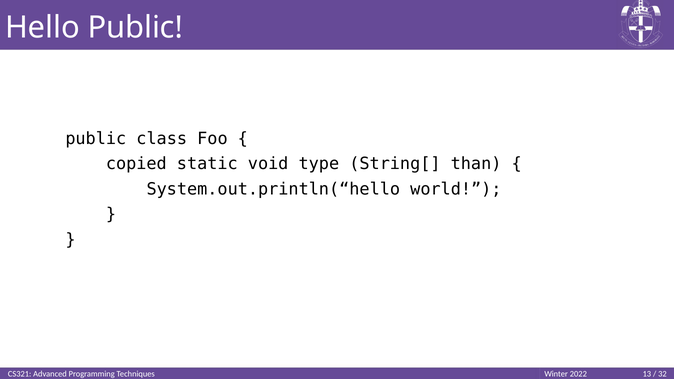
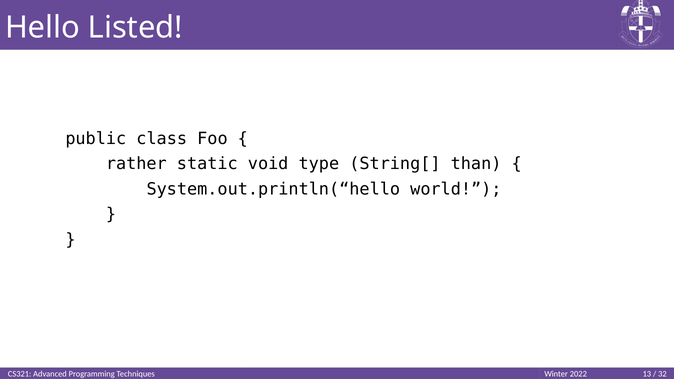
Hello Public: Public -> Listed
copied: copied -> rather
